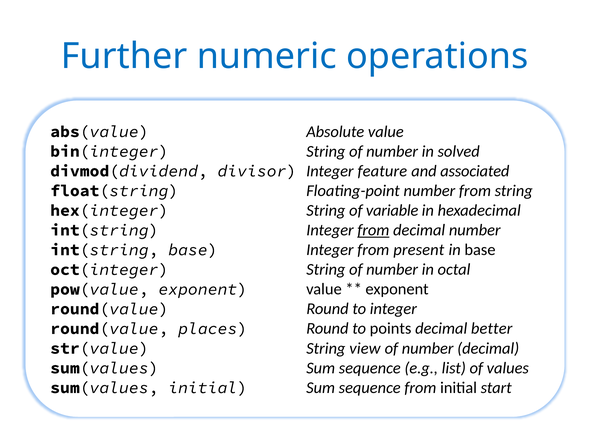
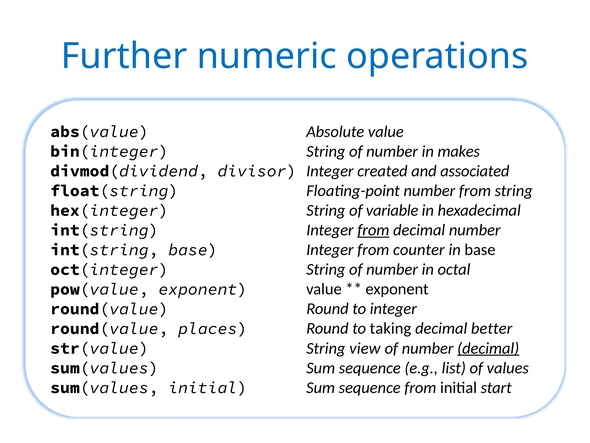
solved: solved -> makes
feature: feature -> created
present: present -> counter
points: points -> taking
decimal at (488, 348) underline: none -> present
